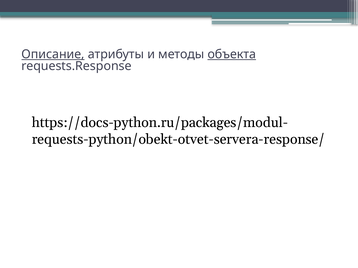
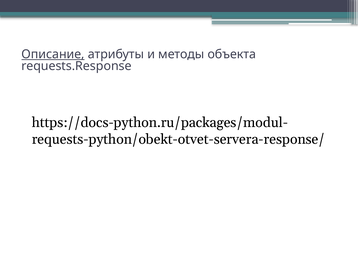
объекта underline: present -> none
